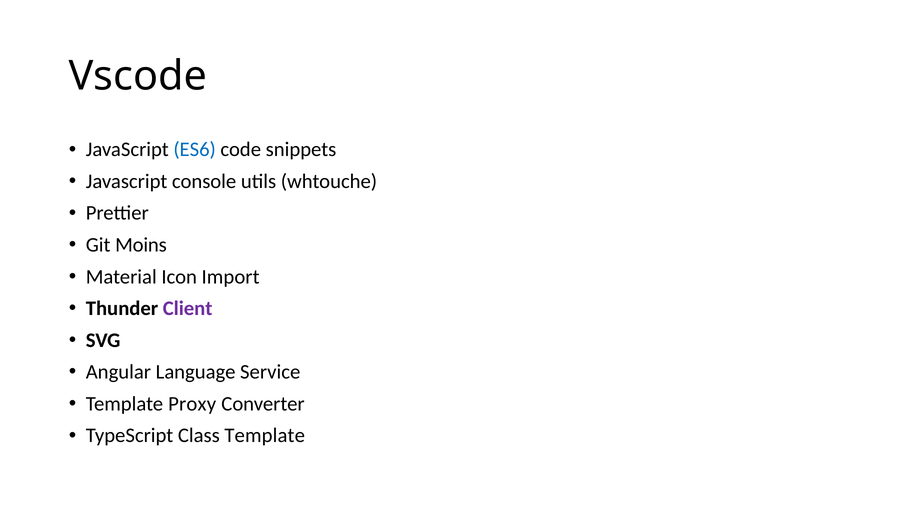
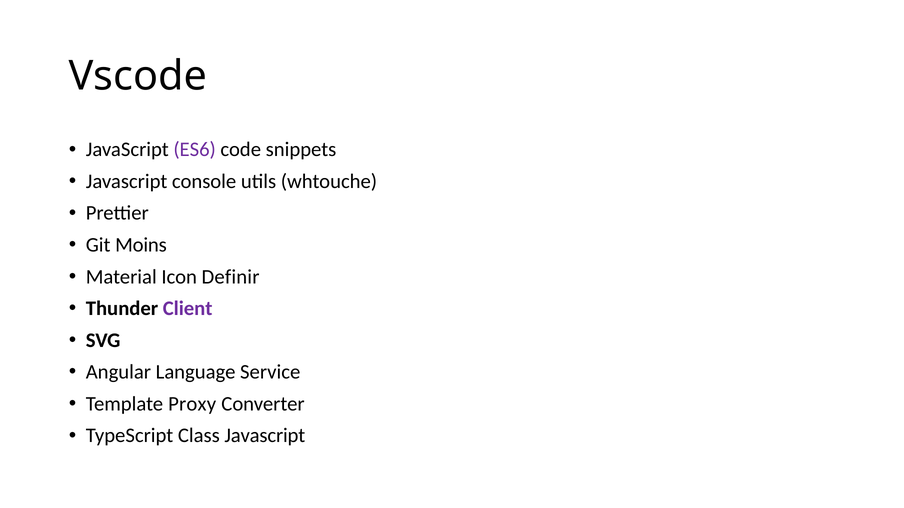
ES6 colour: blue -> purple
Import: Import -> Definir
Class Template: Template -> Javascript
